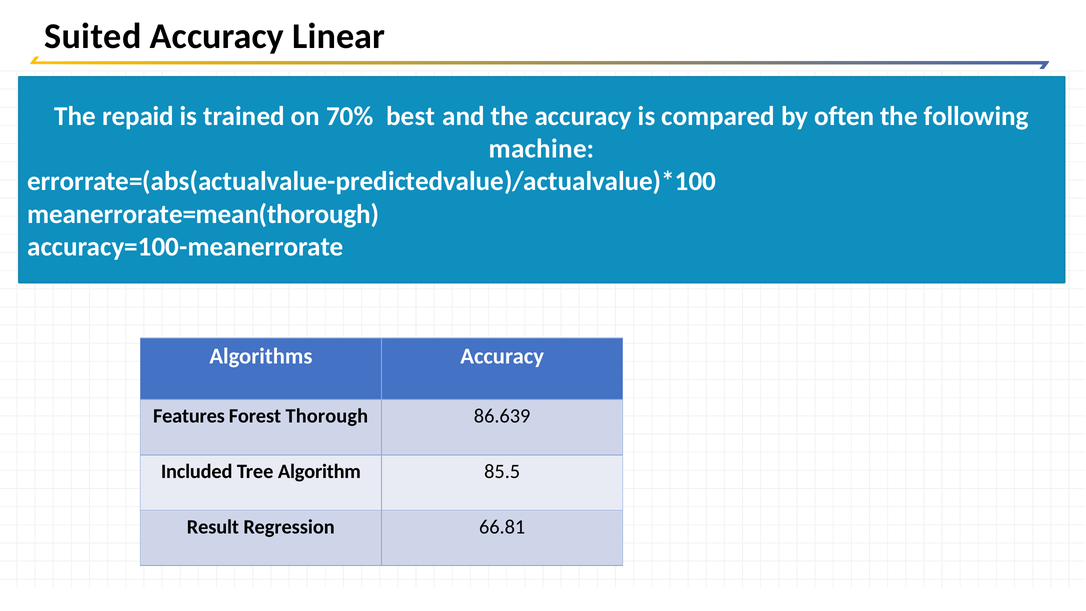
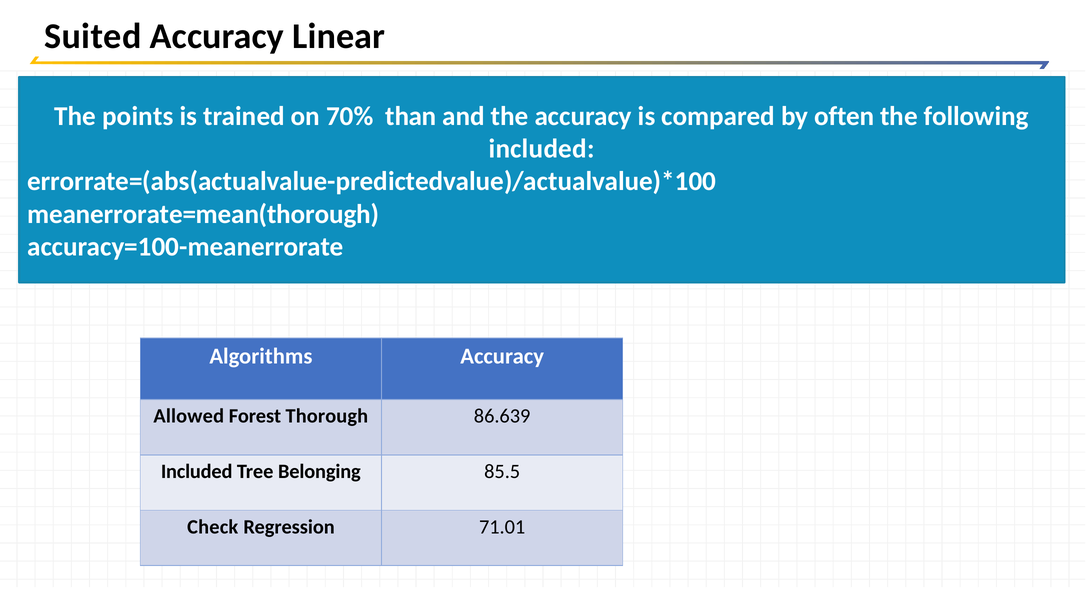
repaid: repaid -> points
best: best -> than
machine at (542, 149): machine -> included
Features: Features -> Allowed
Algorithm: Algorithm -> Belonging
Result: Result -> Check
66.81: 66.81 -> 71.01
